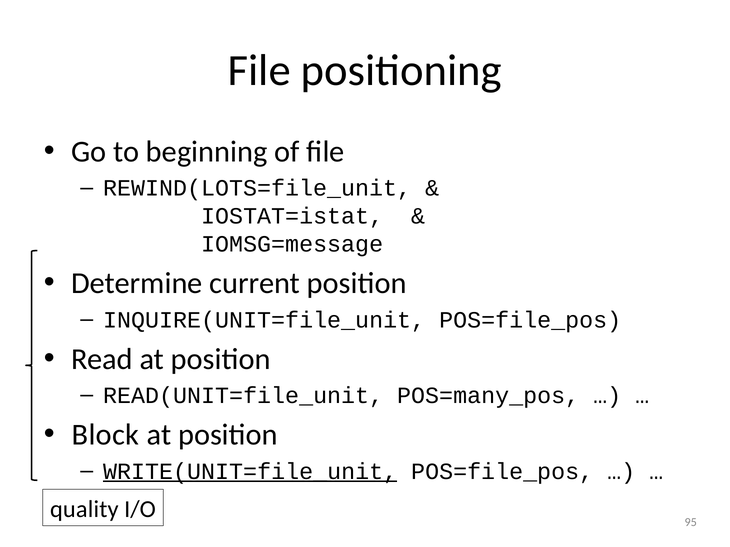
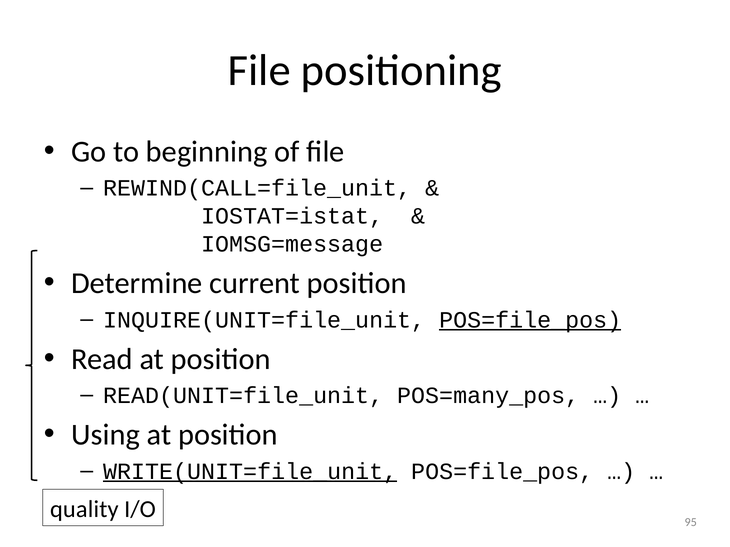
REWIND(LOTS=file_unit: REWIND(LOTS=file_unit -> REWIND(CALL=file_unit
POS=file_pos at (530, 320) underline: none -> present
Block: Block -> Using
